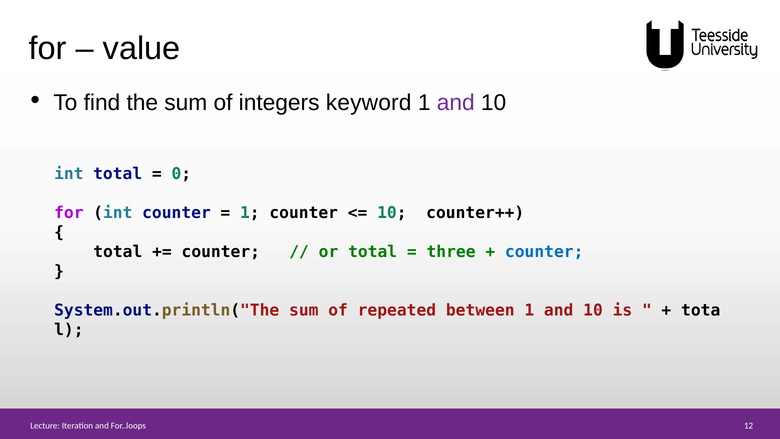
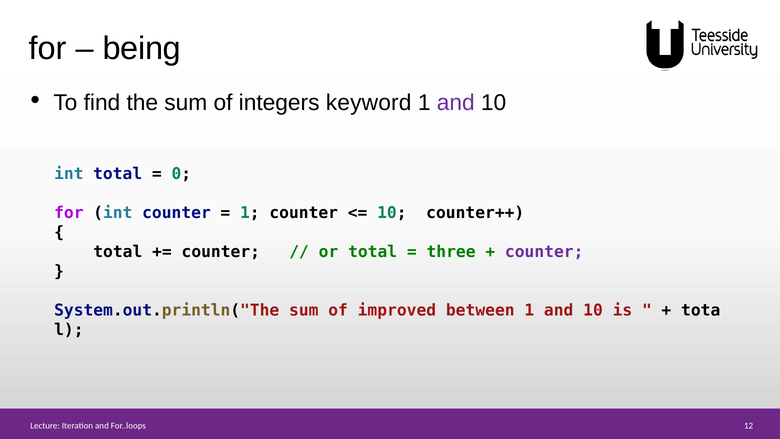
value: value -> being
counter at (544, 252) colour: blue -> purple
repeated: repeated -> improved
